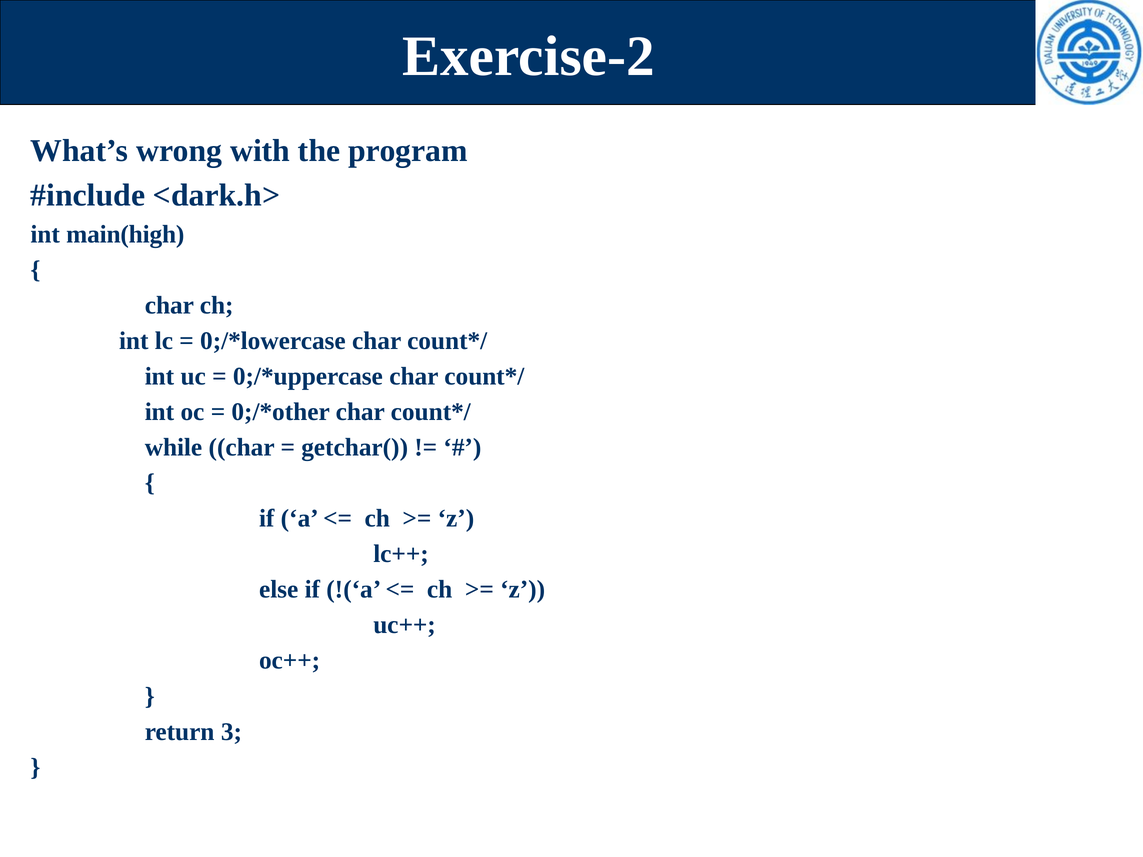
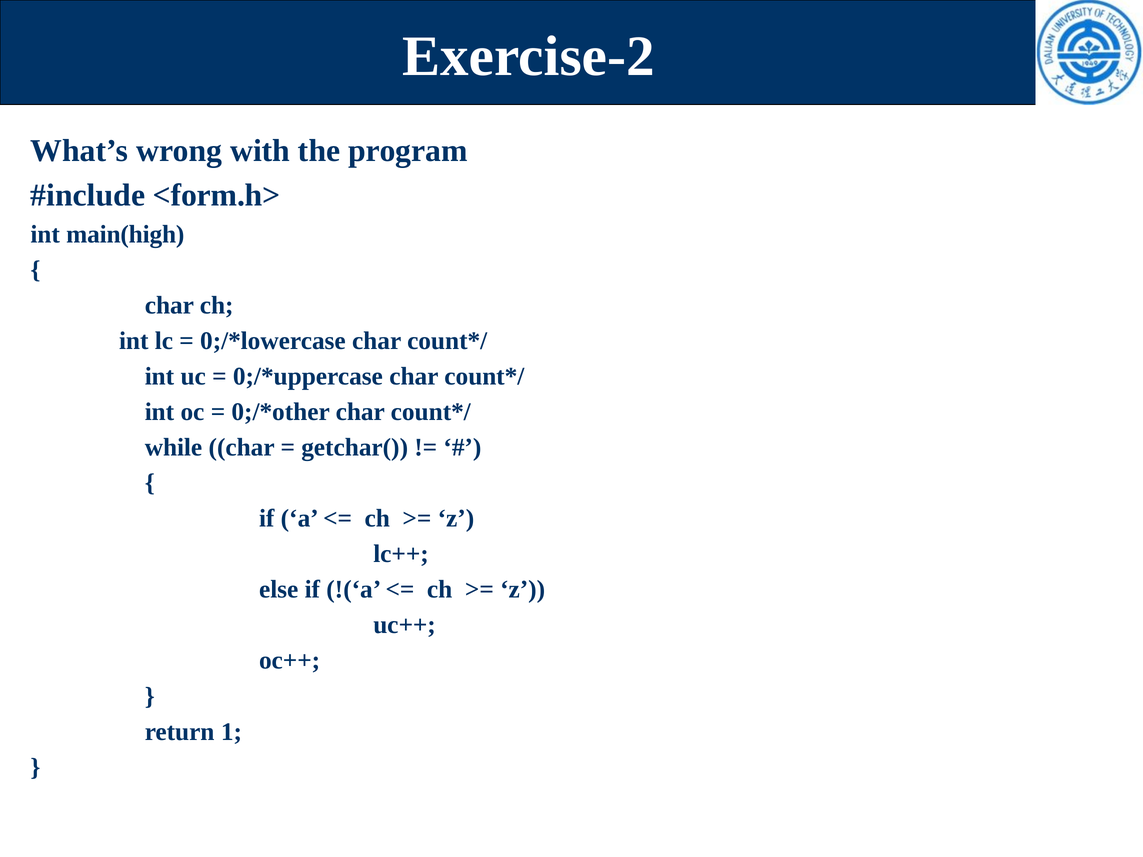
<dark.h>: <dark.h> -> <form.h>
3: 3 -> 1
